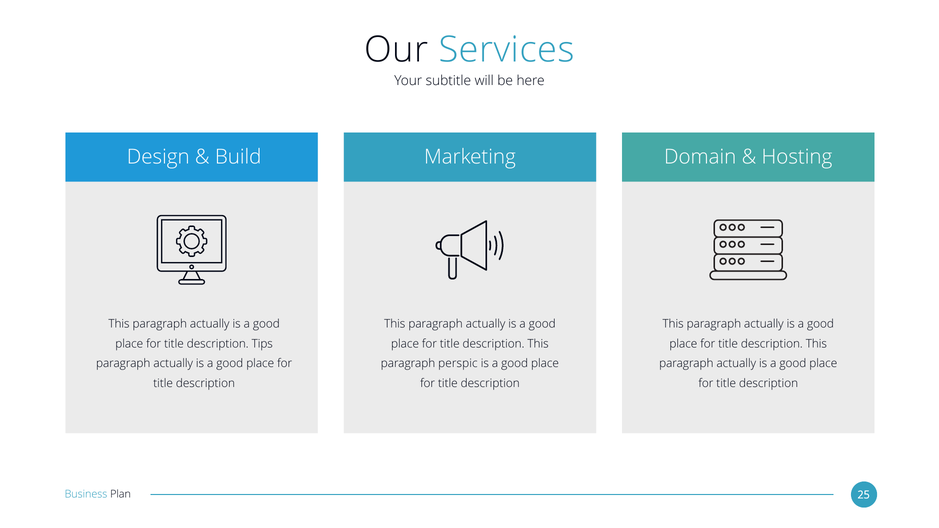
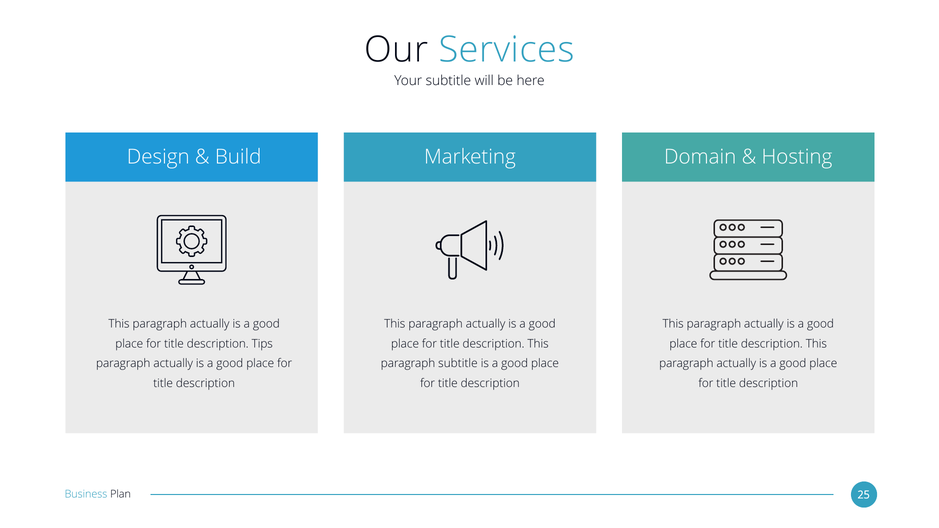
paragraph perspic: perspic -> subtitle
